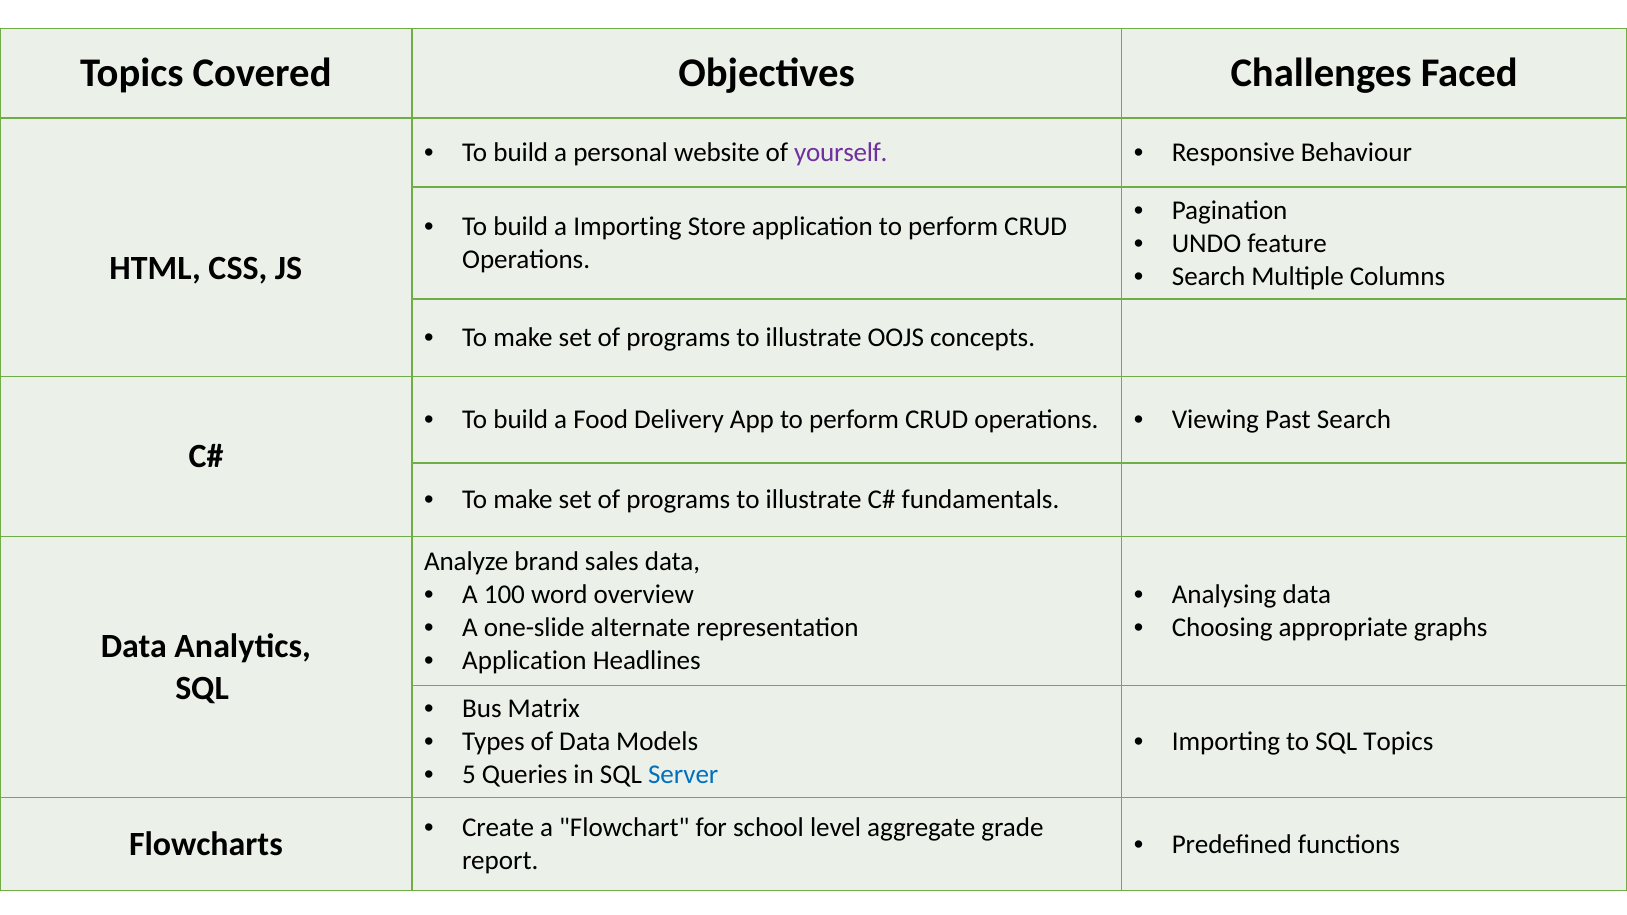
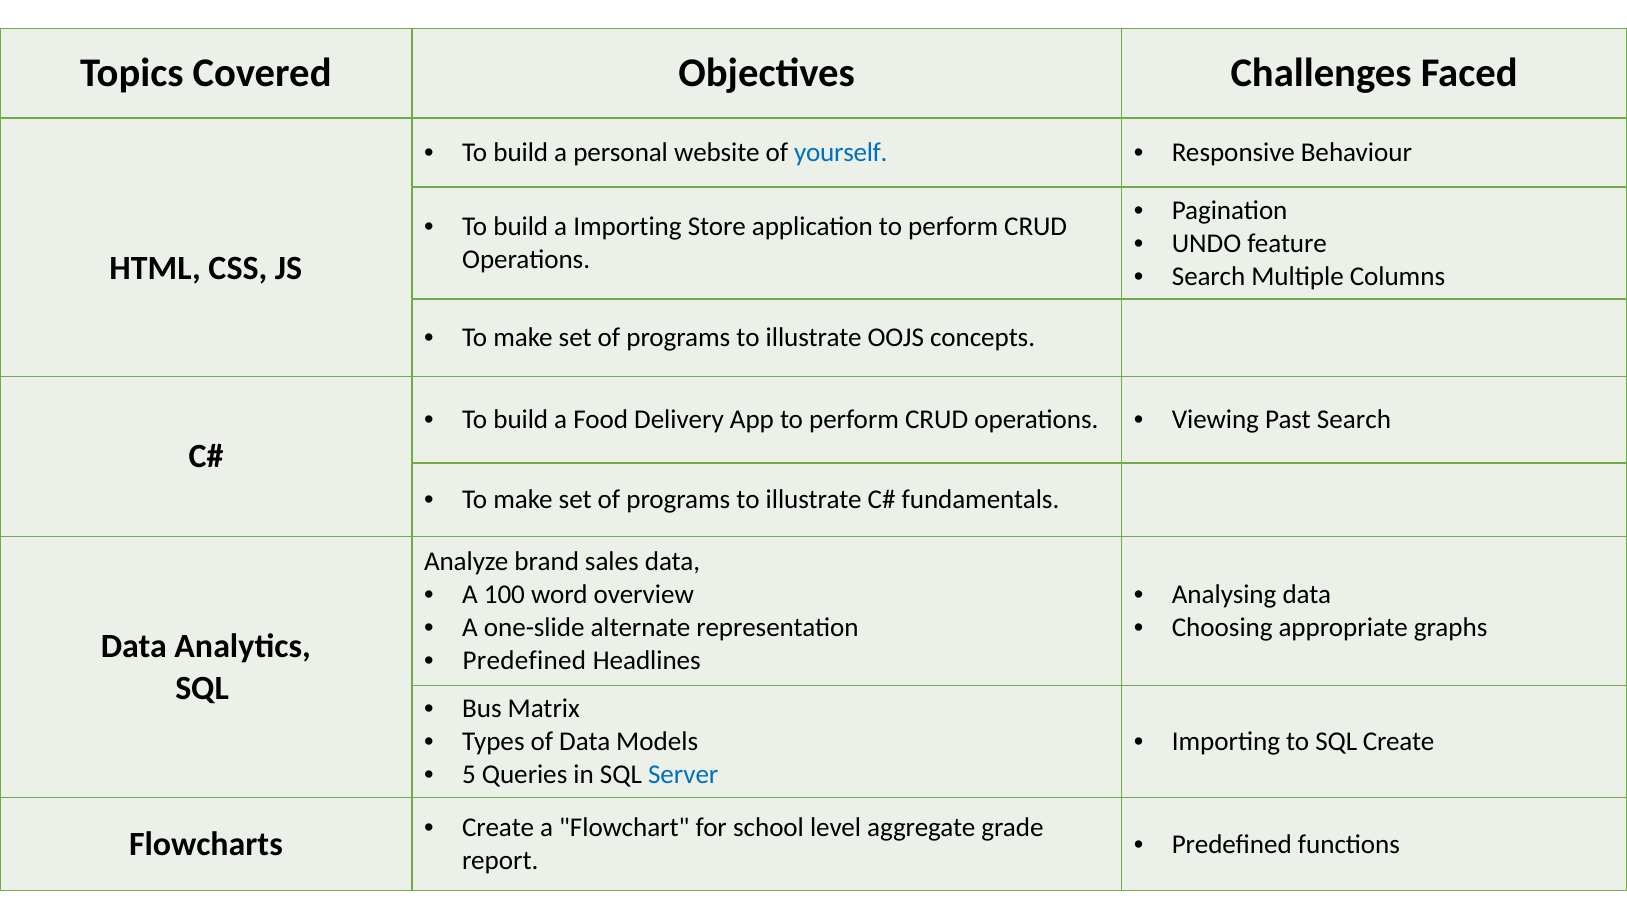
yourself colour: purple -> blue
Application at (524, 661): Application -> Predefined
SQL Topics: Topics -> Create
